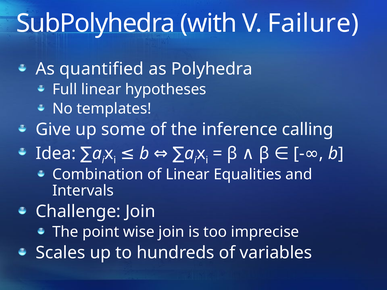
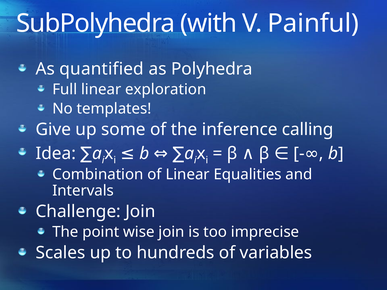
Failure: Failure -> Painful
hypotheses: hypotheses -> exploration
